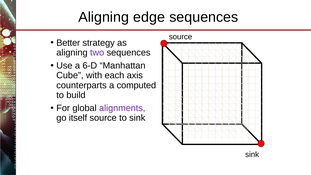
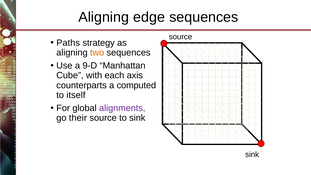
Better: Better -> Paths
two colour: purple -> orange
6-D: 6-D -> 9-D
build: build -> itself
itself: itself -> their
